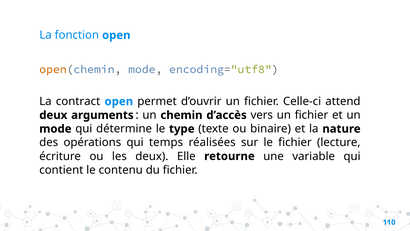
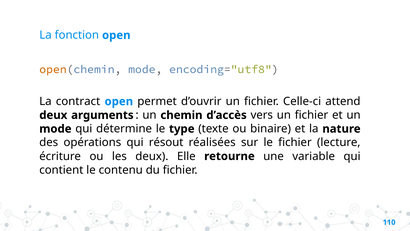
temps: temps -> résout
